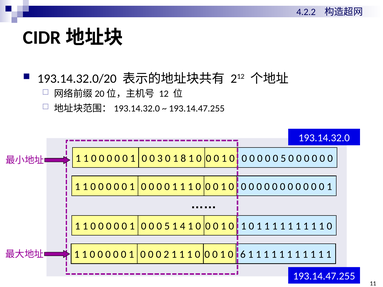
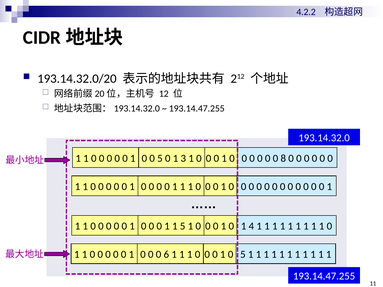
0 0 3: 3 -> 5
8: 8 -> 3
5 at (283, 158): 5 -> 8
5 at (167, 226): 5 -> 1
1 4: 4 -> 5
1 0 1 0: 0 -> 4
2: 2 -> 6
1 0 6: 6 -> 5
